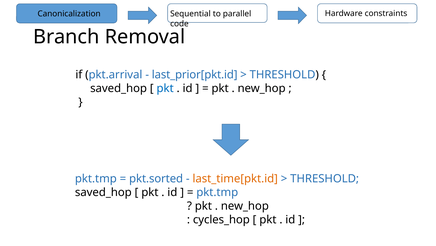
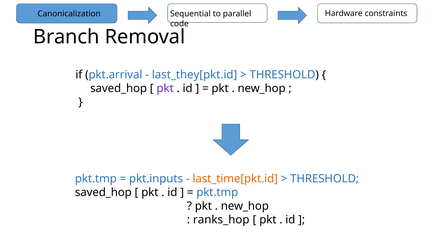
last_prior[pkt.id: last_prior[pkt.id -> last_they[pkt.id
pkt at (165, 88) colour: blue -> purple
pkt.sorted: pkt.sorted -> pkt.inputs
cycles_hop: cycles_hop -> ranks_hop
